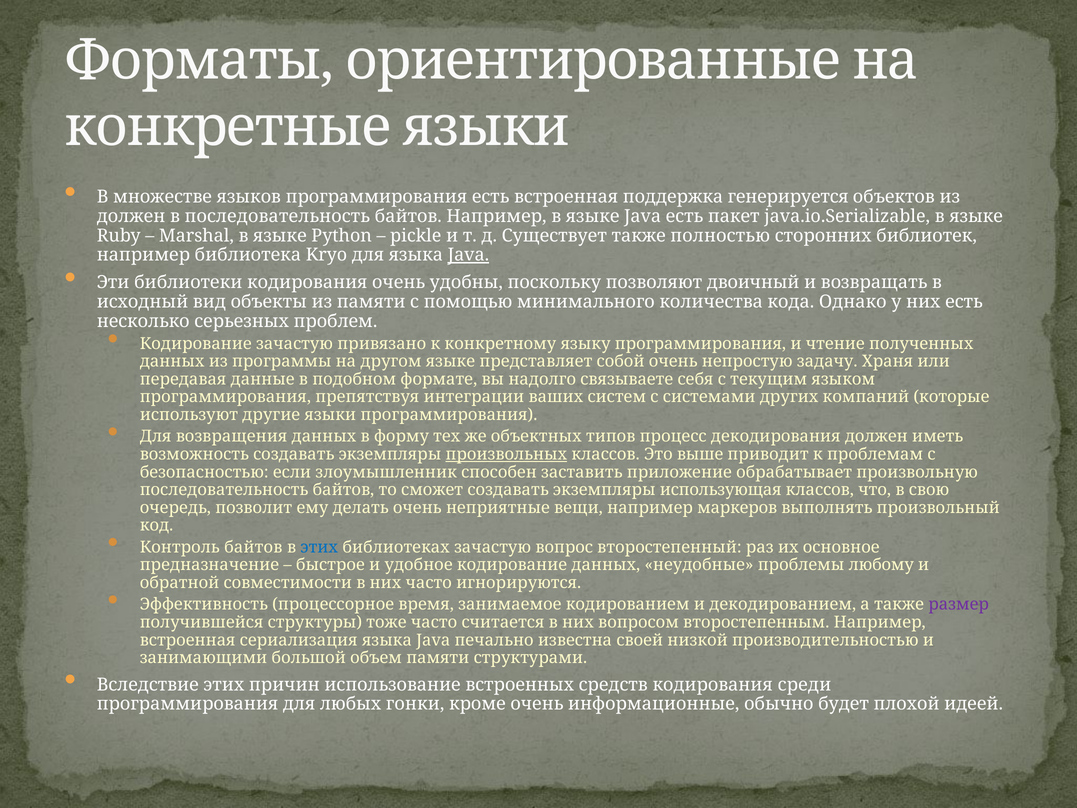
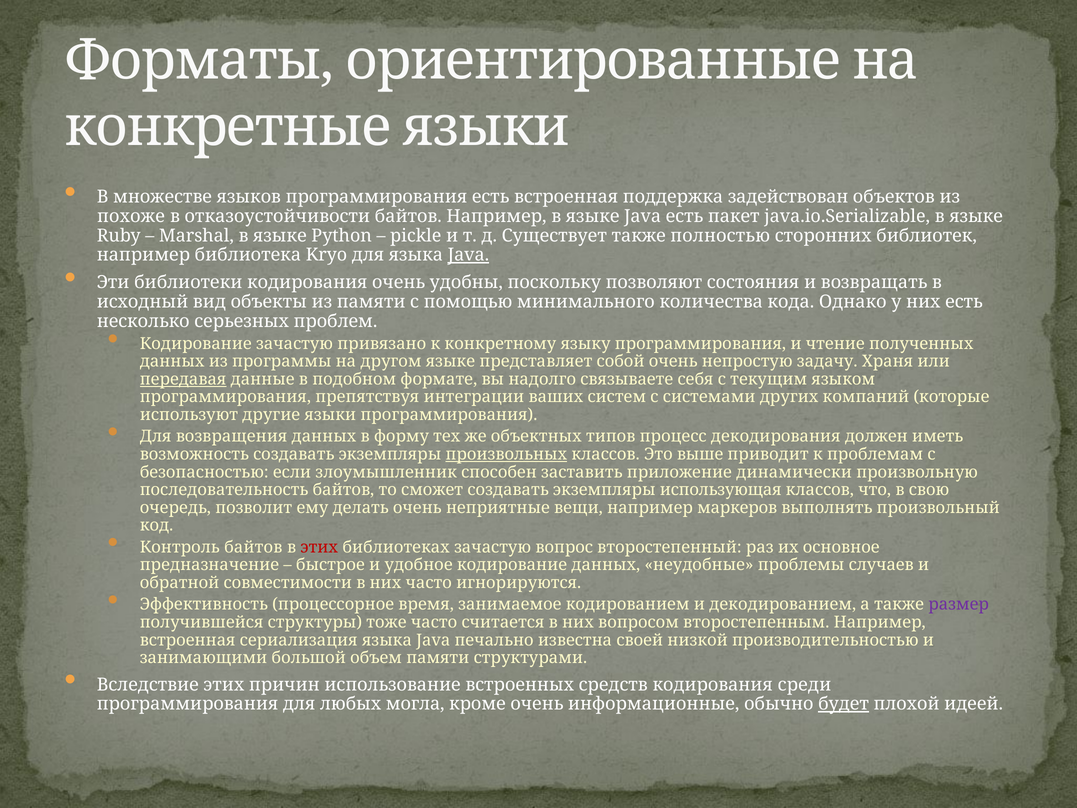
генерируется: генерируется -> задействован
должен at (131, 216): должен -> похоже
в последовательность: последовательность -> отказоустойчивости
двоичный: двоичный -> состояния
передавая underline: none -> present
обрабатывает: обрабатывает -> динамически
этих at (319, 547) colour: blue -> red
любому: любому -> случаев
гонки: гонки -> могла
будет underline: none -> present
